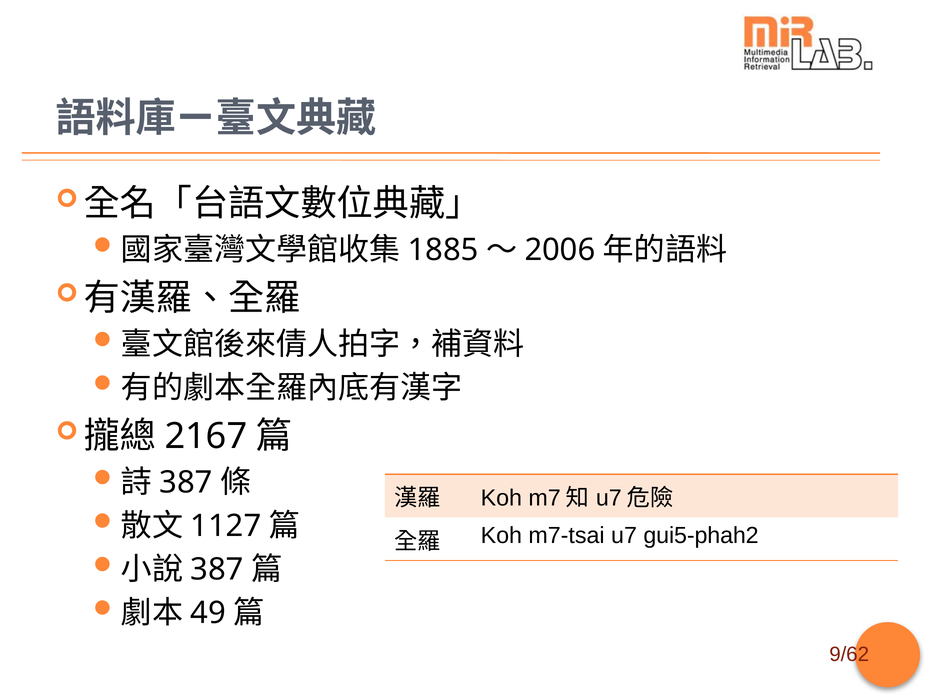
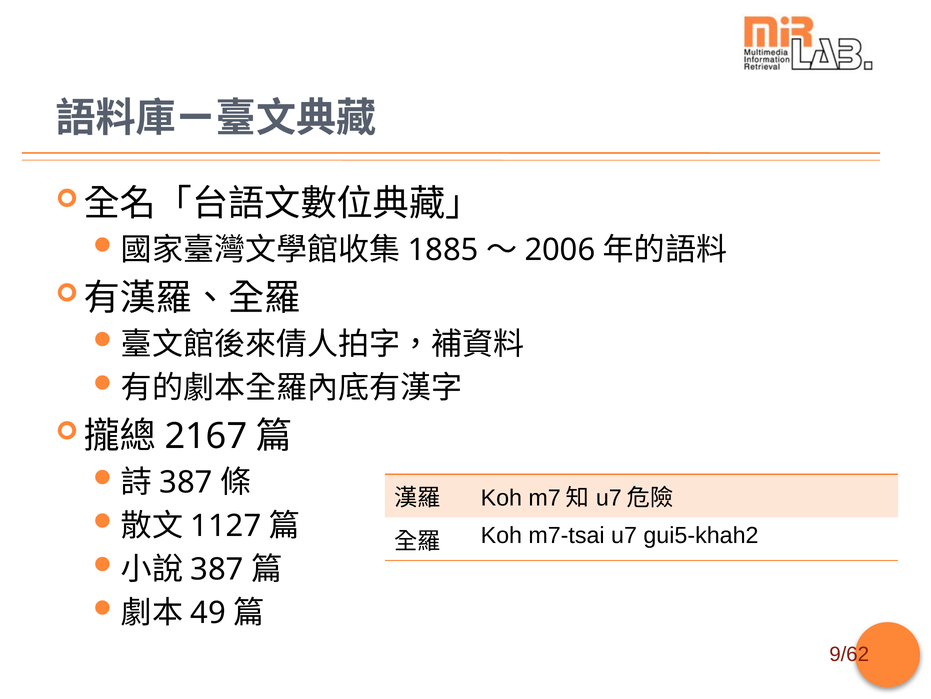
gui5-phah2: gui5-phah2 -> gui5-khah2
